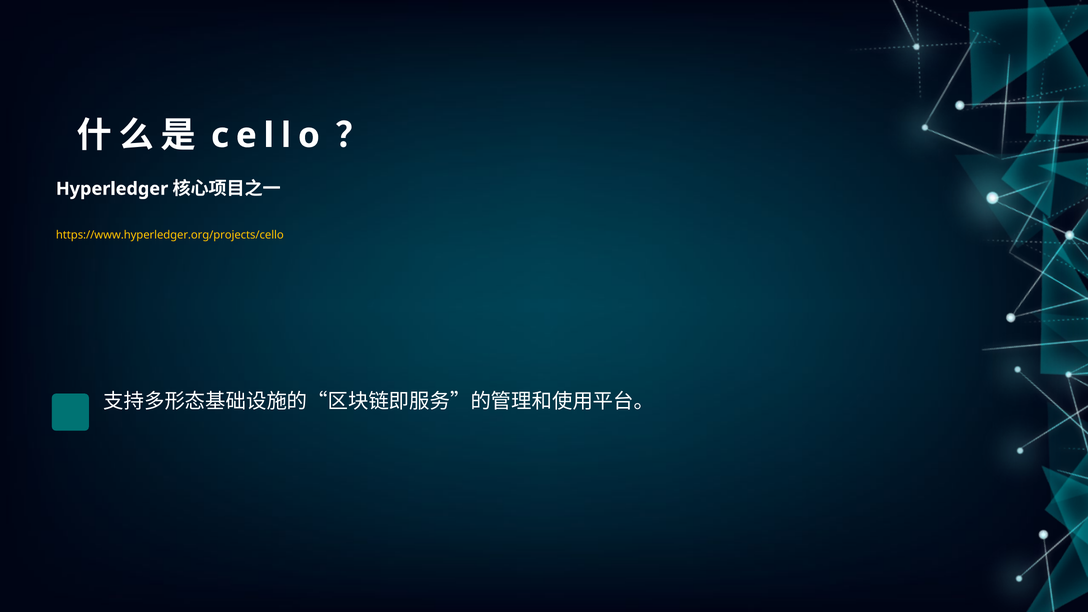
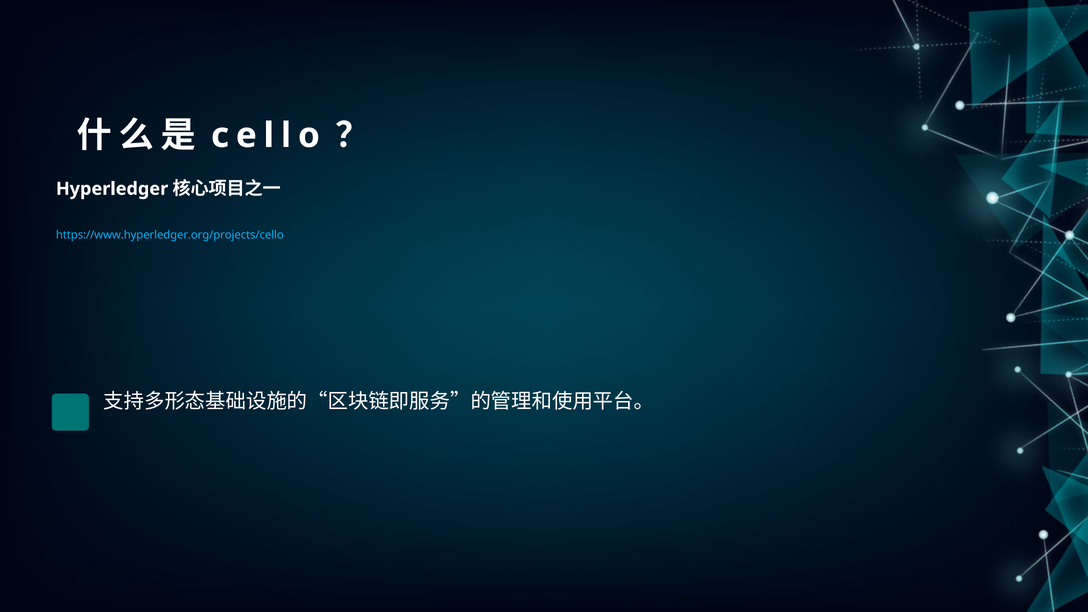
https://www.hyperledger.org/projects/cello colour: yellow -> light blue
